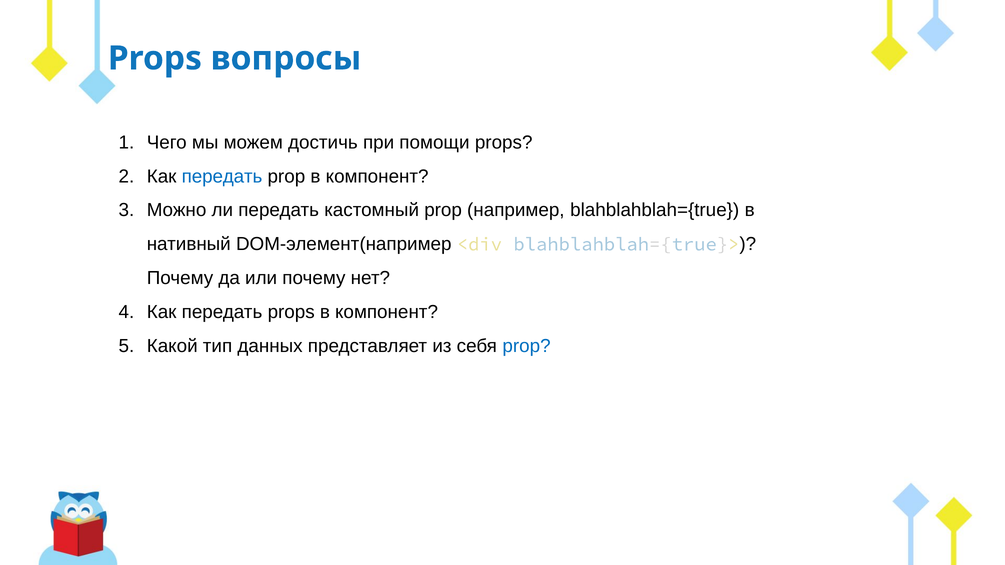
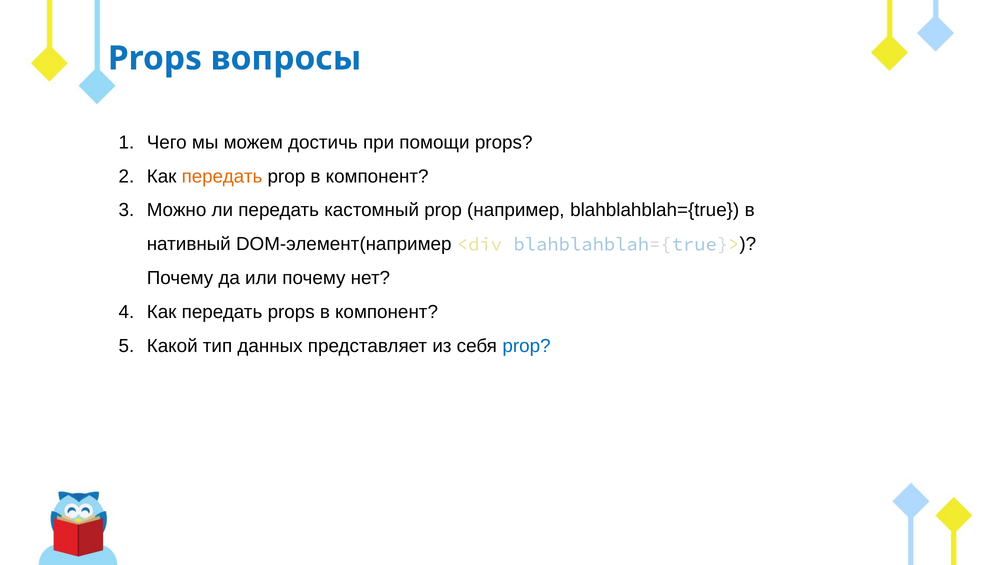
передать at (222, 176) colour: blue -> orange
